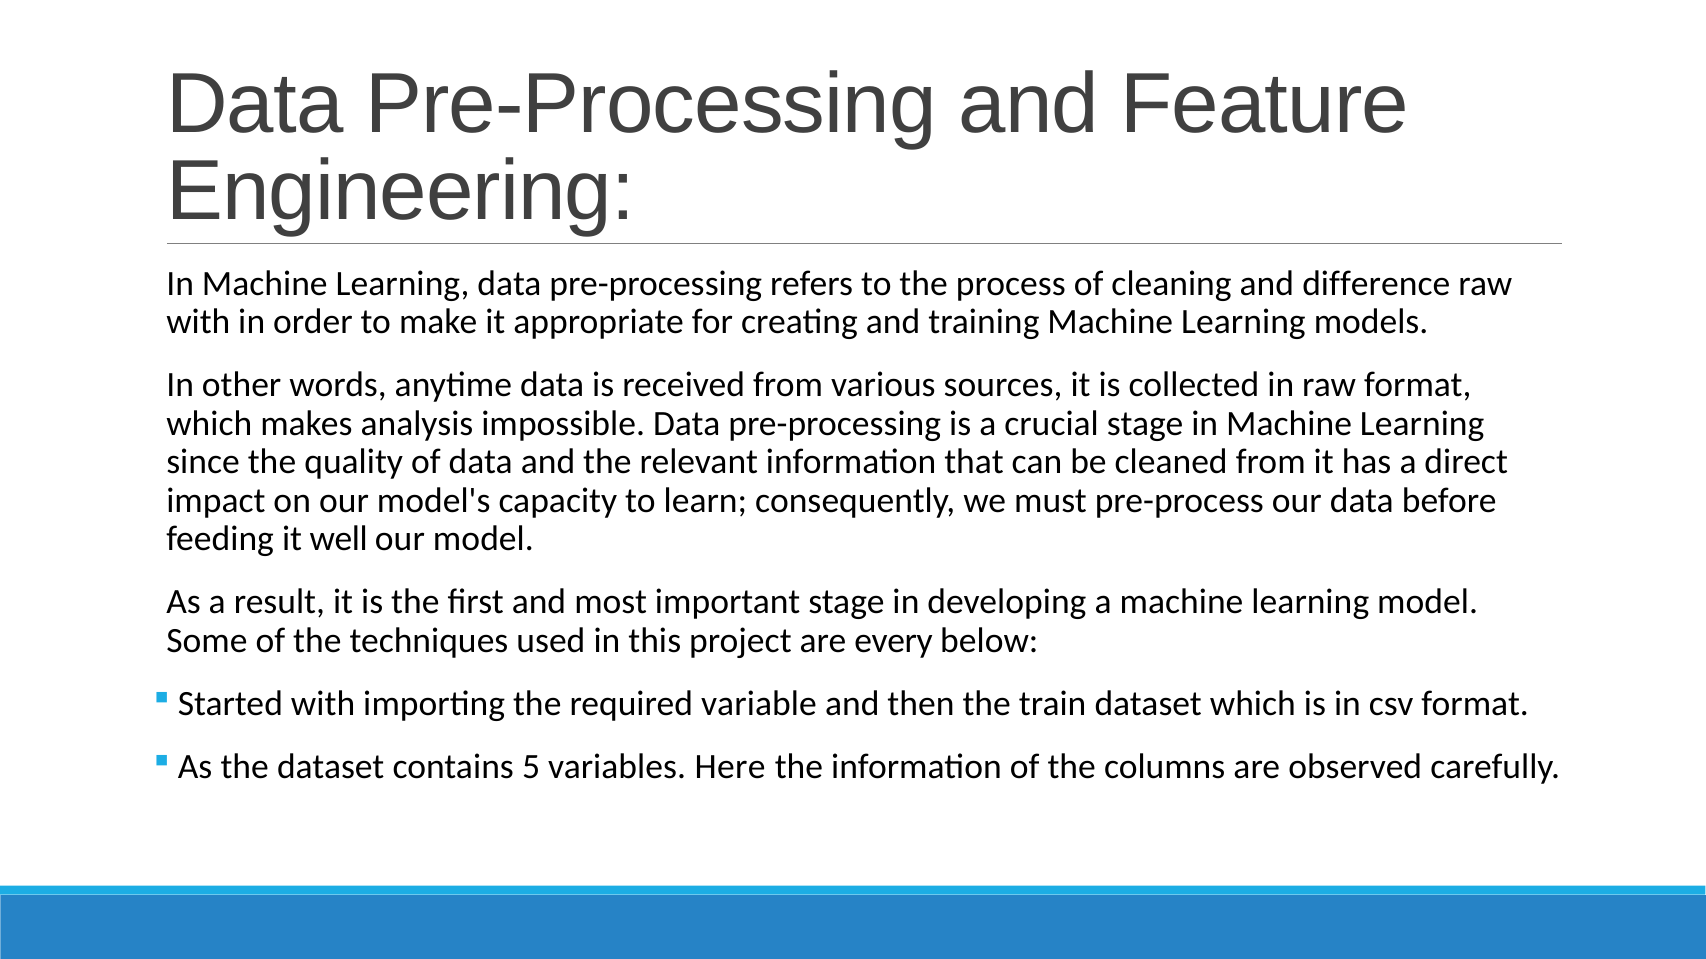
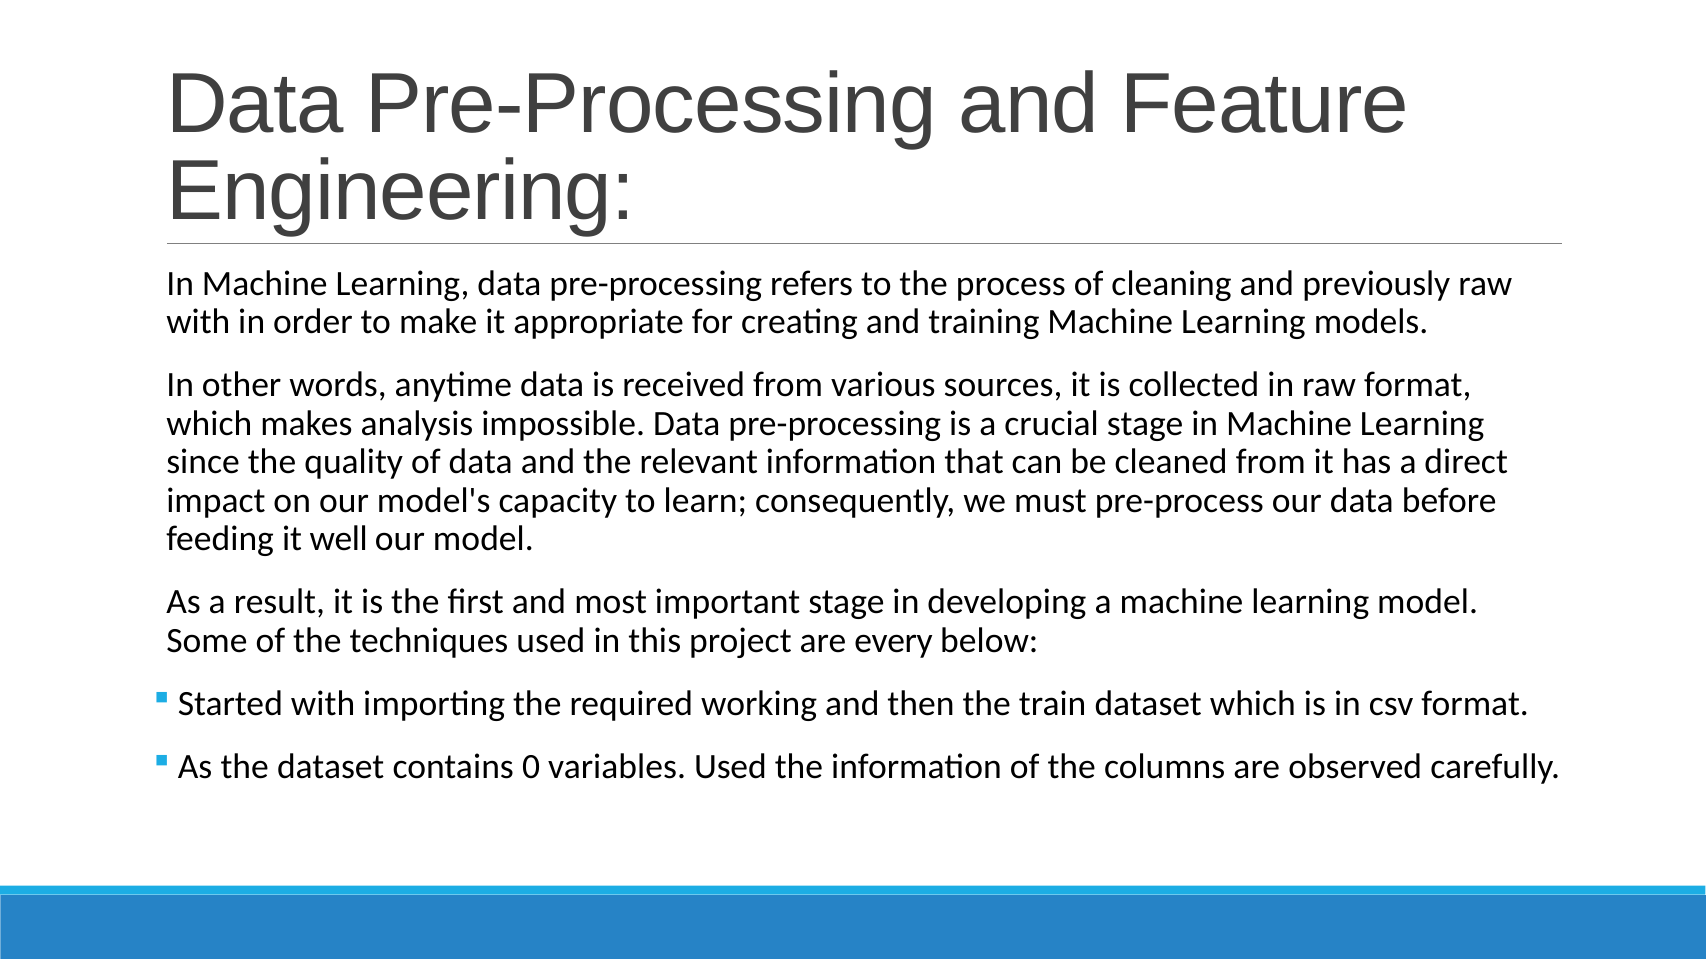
difference: difference -> previously
variable: variable -> working
5: 5 -> 0
variables Here: Here -> Used
